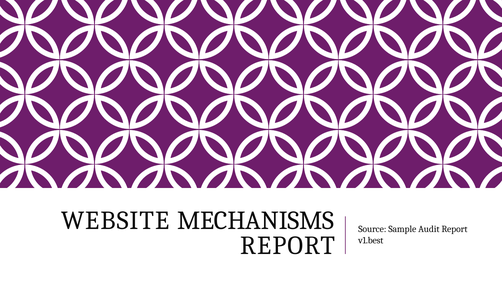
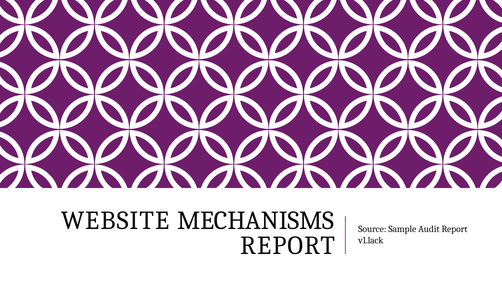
v1.best: v1.best -> v1.lack
